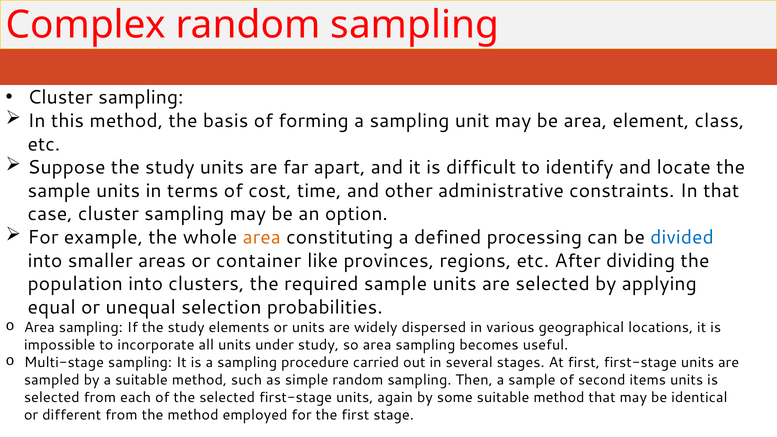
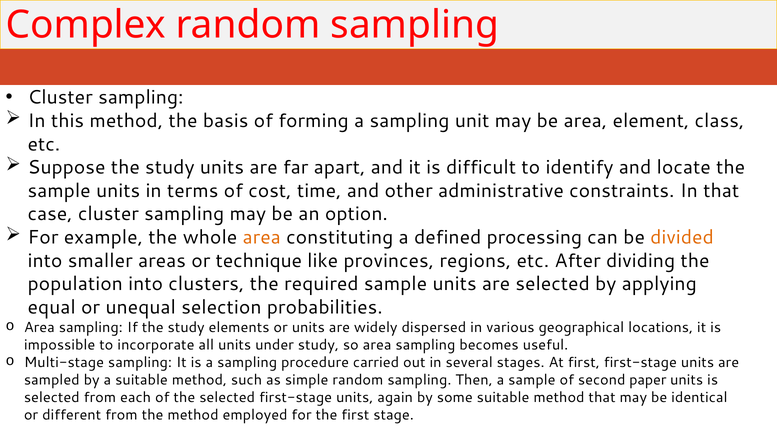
divided colour: blue -> orange
container: container -> technique
items: items -> paper
